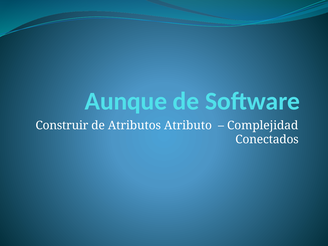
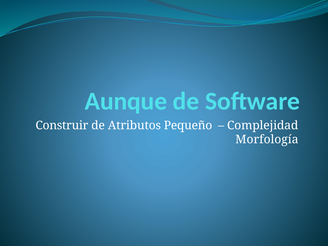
Atributo: Atributo -> Pequeño
Conectados: Conectados -> Morfología
